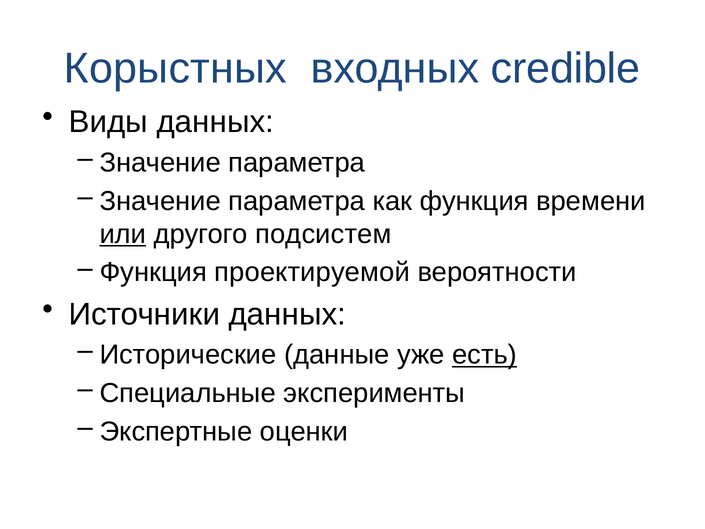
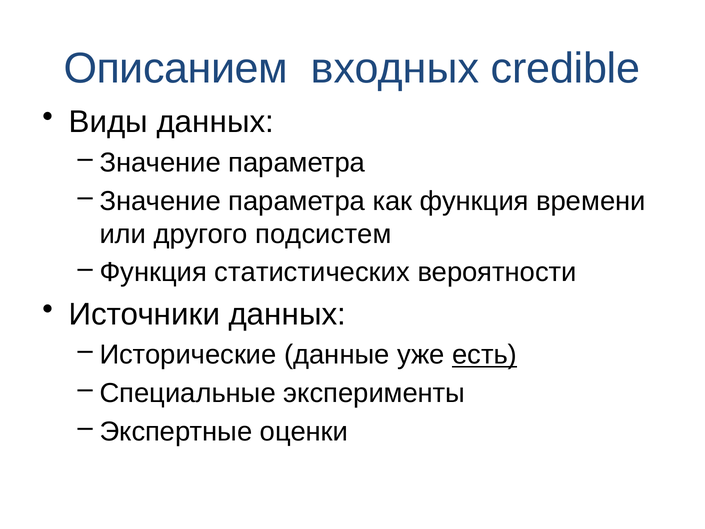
Корыстных: Корыстных -> Описанием
или underline: present -> none
проектируемой: проектируемой -> статистических
